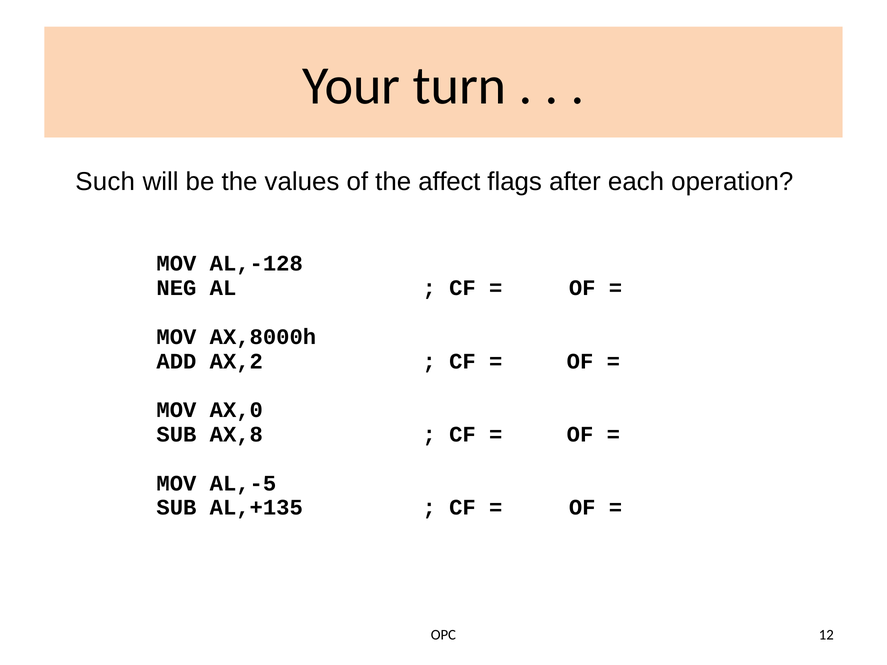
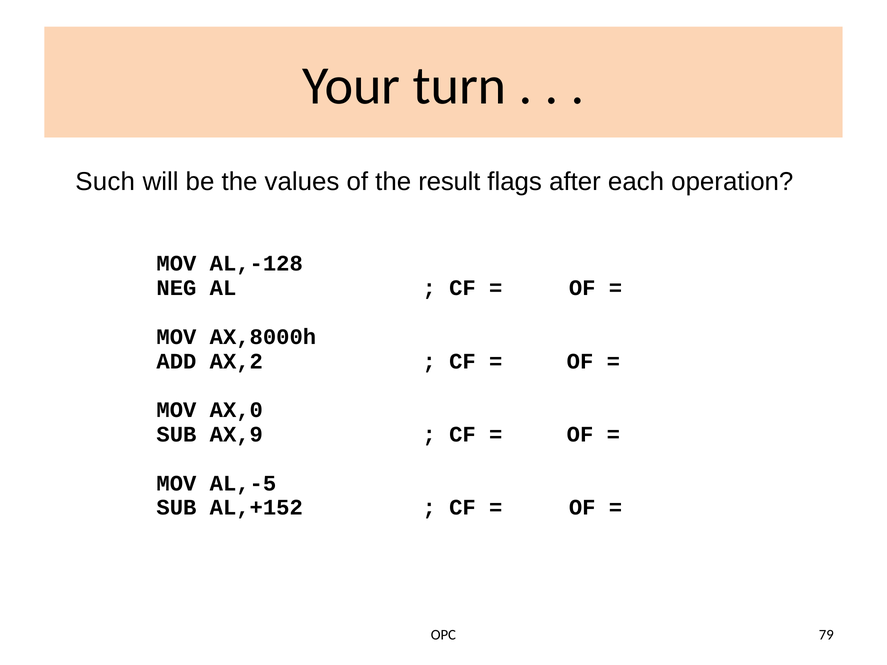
affect: affect -> result
AX,8: AX,8 -> AX,9
AL,+135: AL,+135 -> AL,+152
12: 12 -> 79
